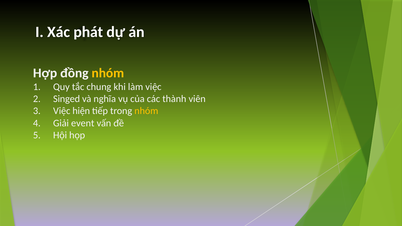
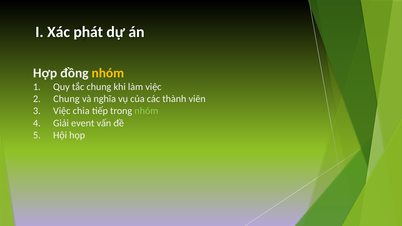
2 Singed: Singed -> Chung
hiện: hiện -> chia
nhóm at (146, 111) colour: yellow -> light green
